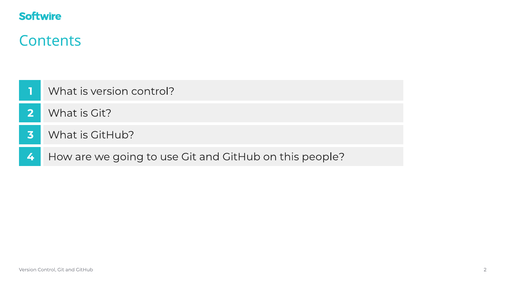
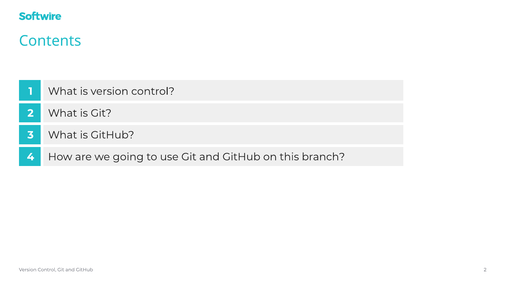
people: people -> branch
